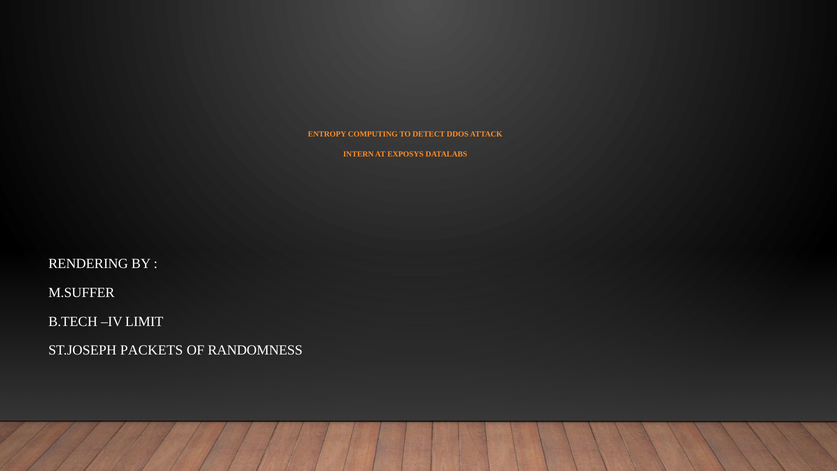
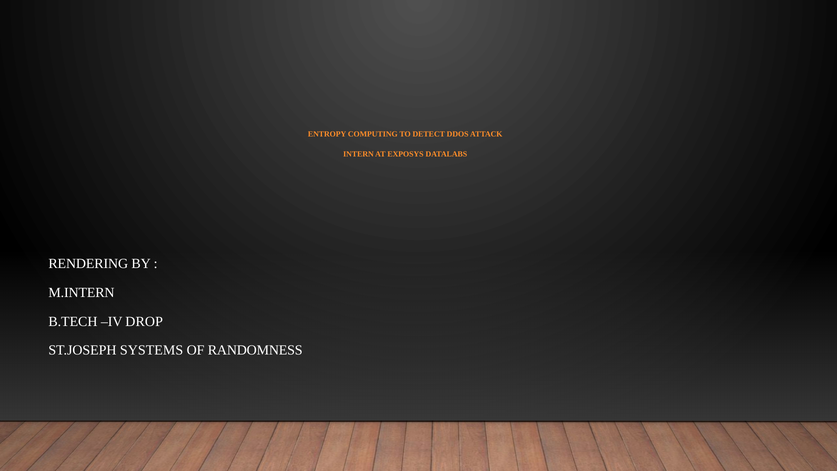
M.SUFFER: M.SUFFER -> M.INTERN
LIMIT: LIMIT -> DROP
PACKETS: PACKETS -> SYSTEMS
